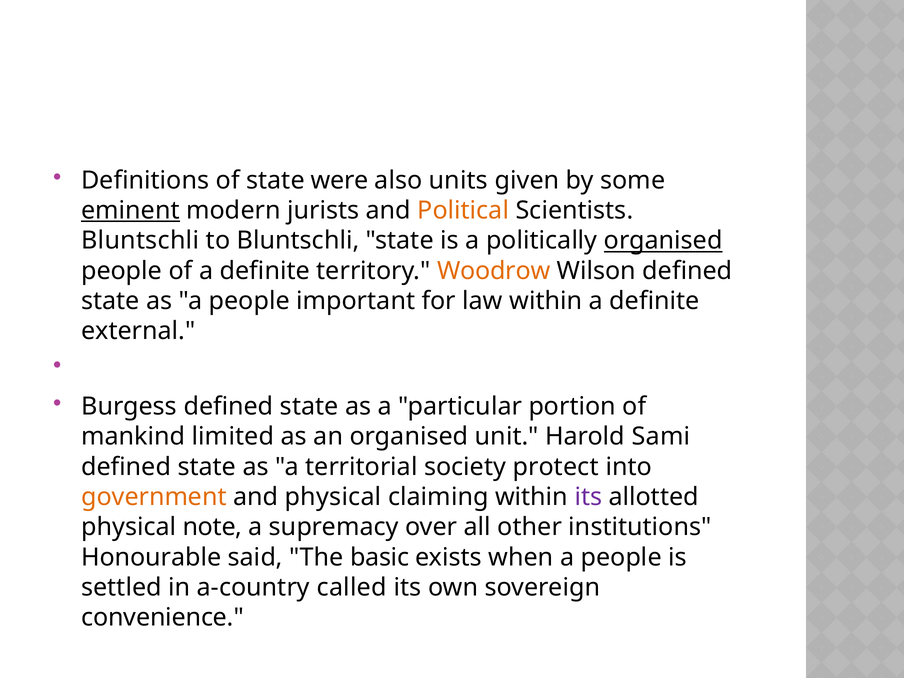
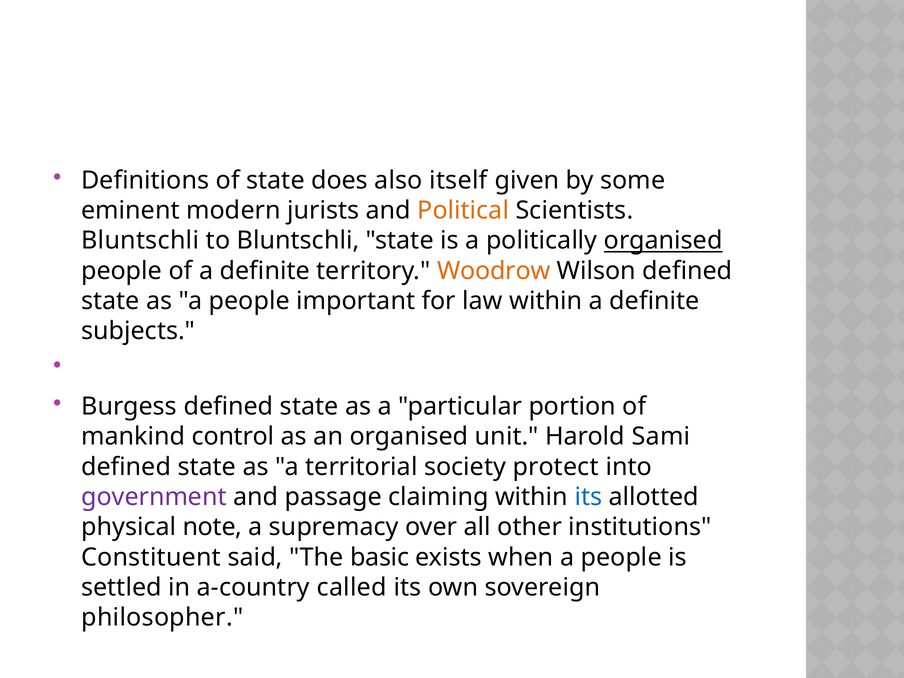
were: were -> does
units: units -> itself
eminent underline: present -> none
external: external -> subjects
limited: limited -> control
government colour: orange -> purple
and physical: physical -> passage
its at (588, 497) colour: purple -> blue
Honourable: Honourable -> Constituent
convenience: convenience -> philosopher
